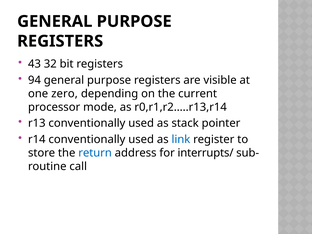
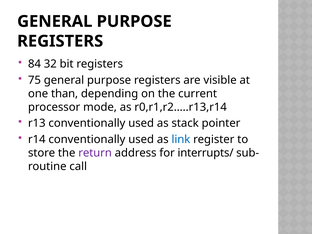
43: 43 -> 84
94: 94 -> 75
zero: zero -> than
return colour: blue -> purple
